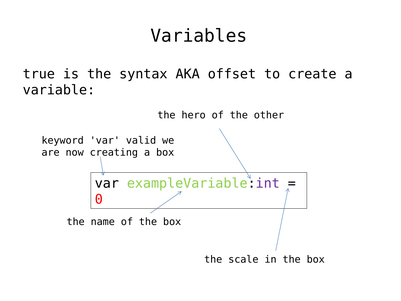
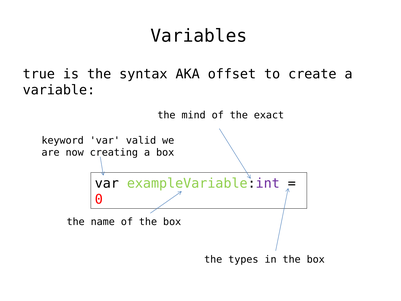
hero: hero -> mind
other: other -> exact
scale: scale -> types
